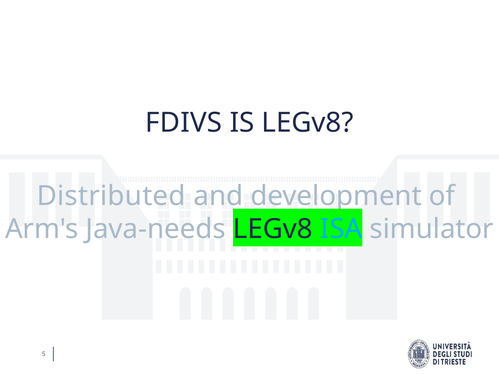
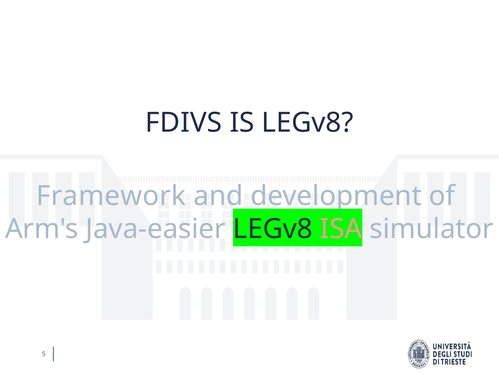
Distributed: Distributed -> Framework
Java-needs: Java-needs -> Java-easier
ISA colour: light blue -> pink
